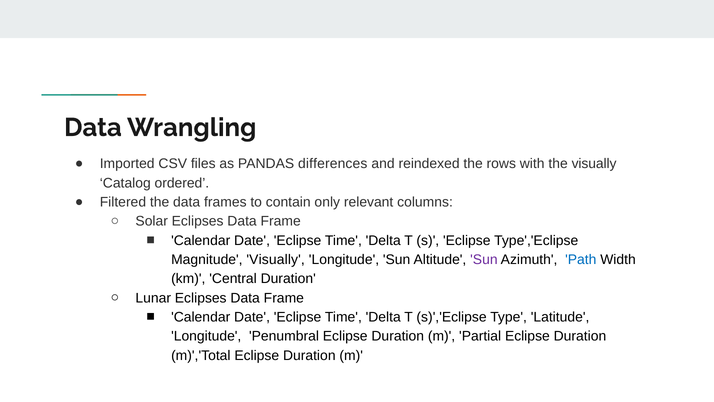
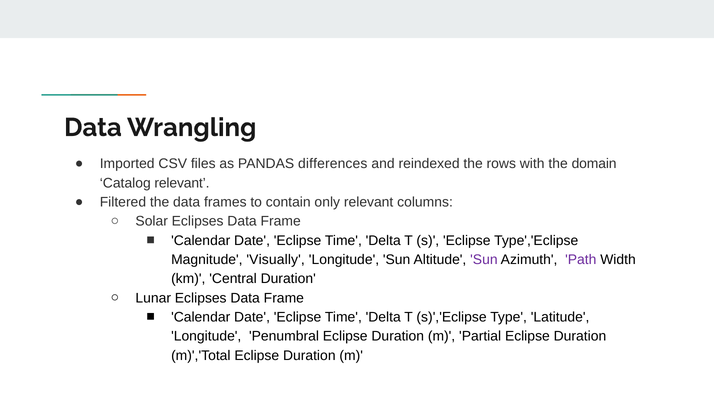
the visually: visually -> domain
Catalog ordered: ordered -> relevant
Path colour: blue -> purple
